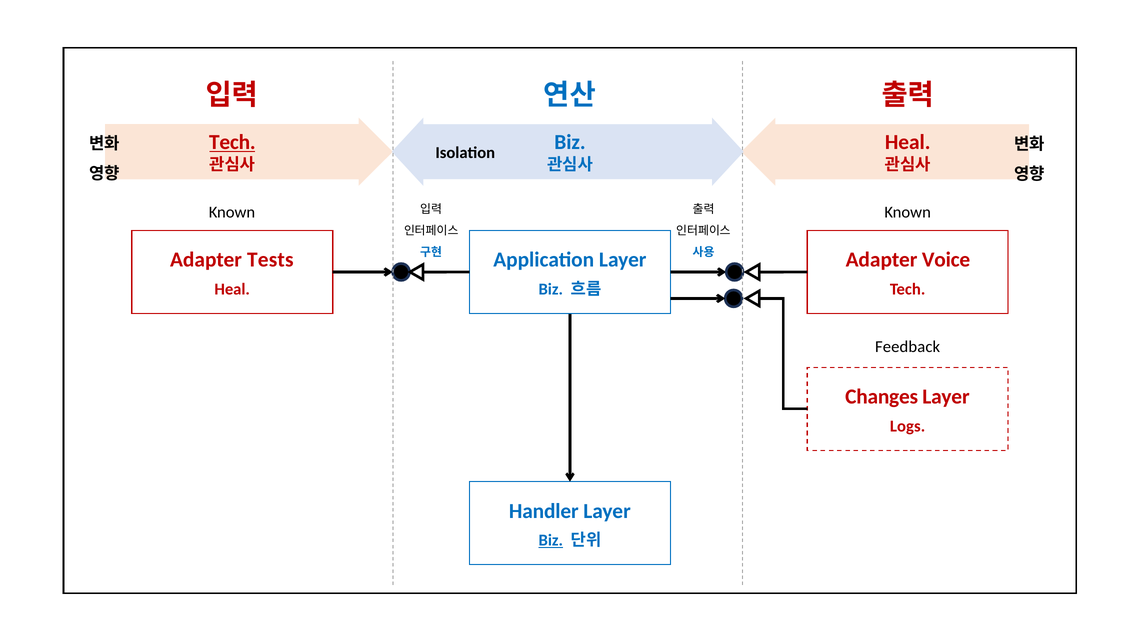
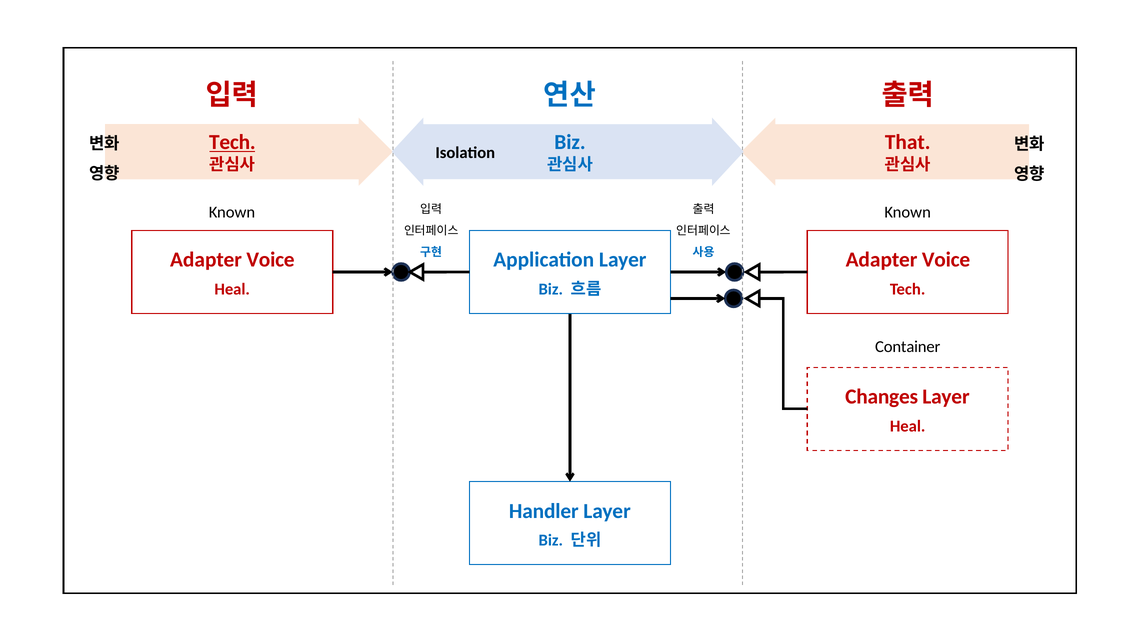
Heal at (908, 142): Heal -> That
Tests at (270, 260): Tests -> Voice
Feedback: Feedback -> Container
Logs at (908, 426): Logs -> Heal
Biz at (551, 541) underline: present -> none
